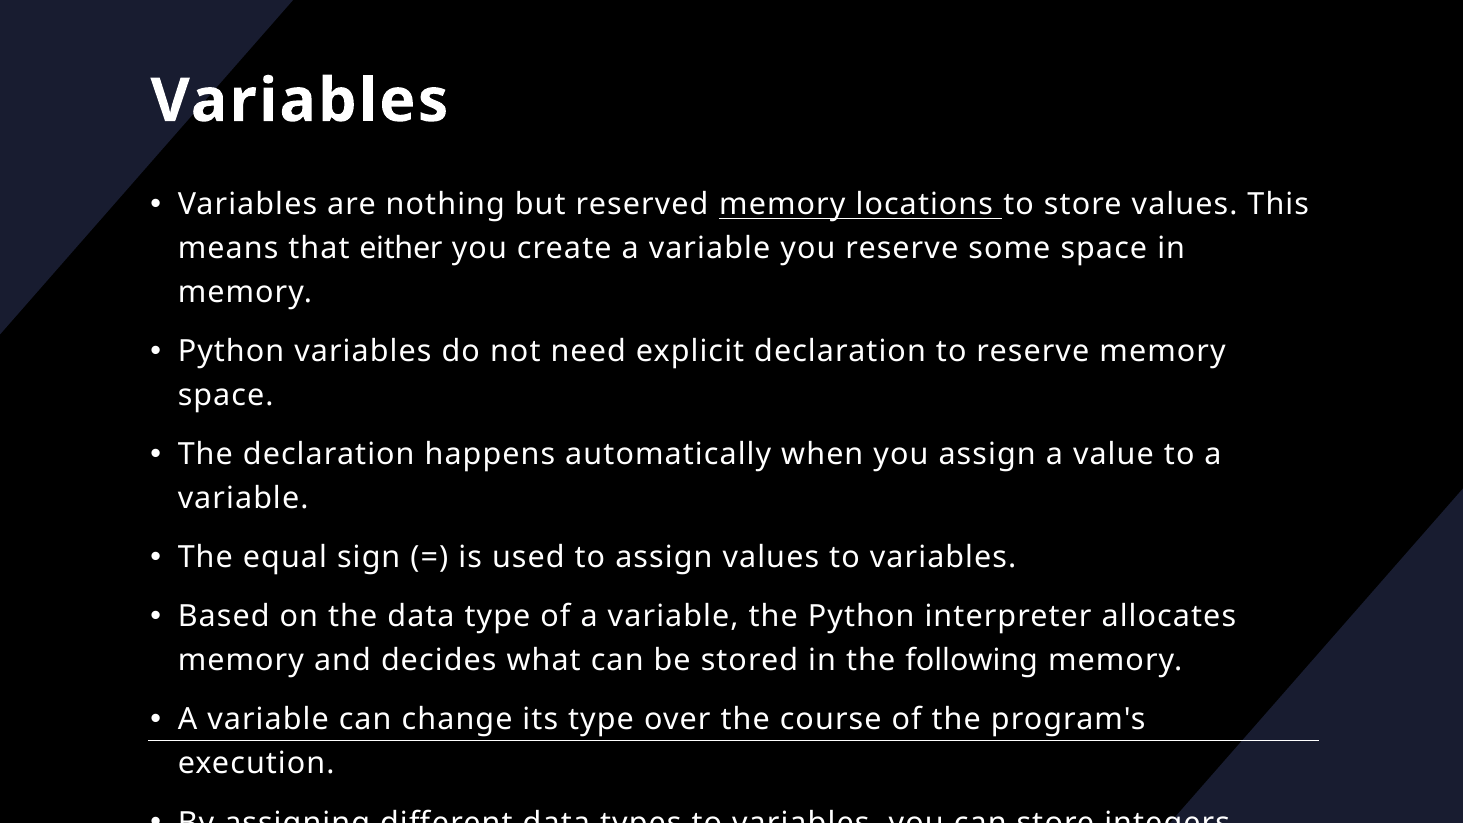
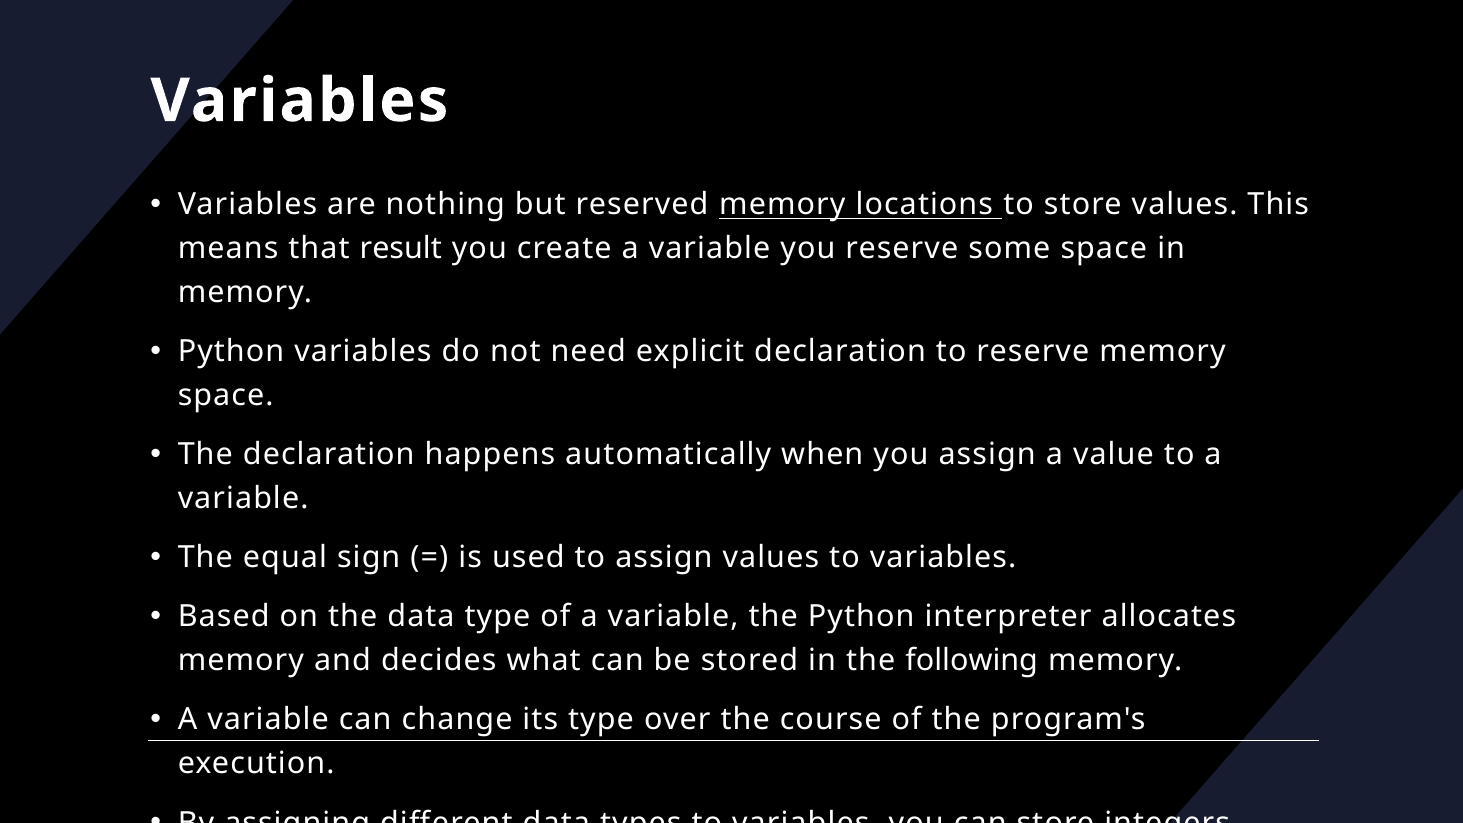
either: either -> result
